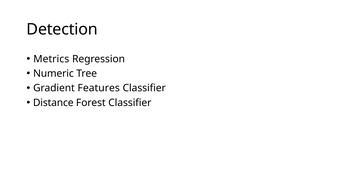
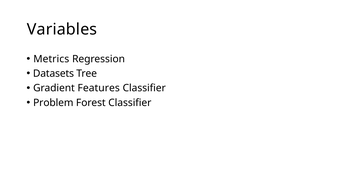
Detection: Detection -> Variables
Numeric: Numeric -> Datasets
Distance: Distance -> Problem
